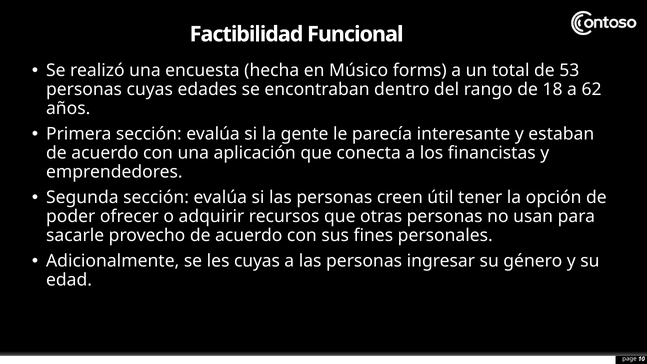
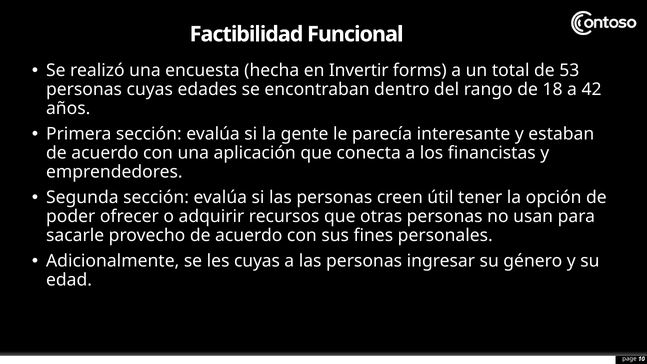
Músico: Músico -> Invertir
62: 62 -> 42
